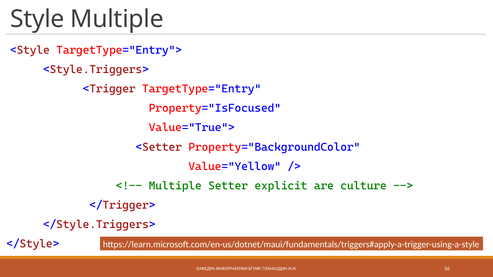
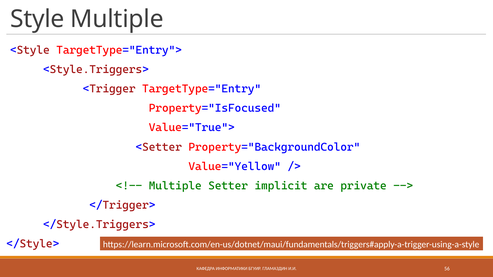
explicit: explicit -> implicit
culture: culture -> private
